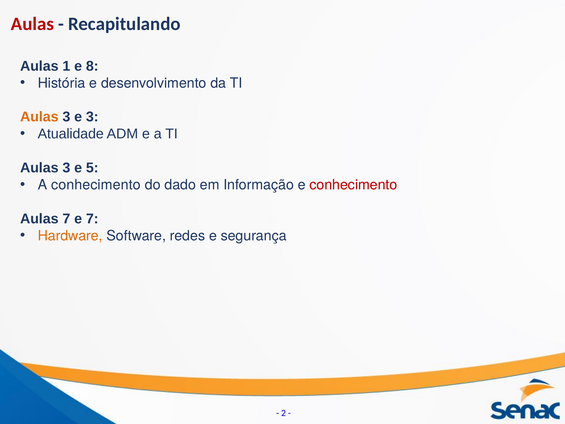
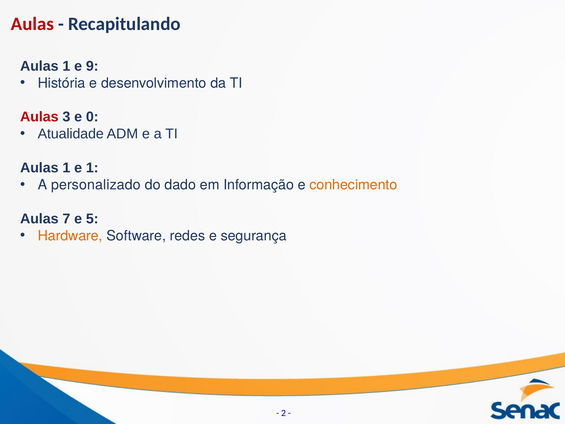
8: 8 -> 9
Aulas at (39, 117) colour: orange -> red
e 3: 3 -> 0
3 at (66, 168): 3 -> 1
e 5: 5 -> 1
A conhecimento: conhecimento -> personalizado
conhecimento at (353, 185) colour: red -> orange
e 7: 7 -> 5
